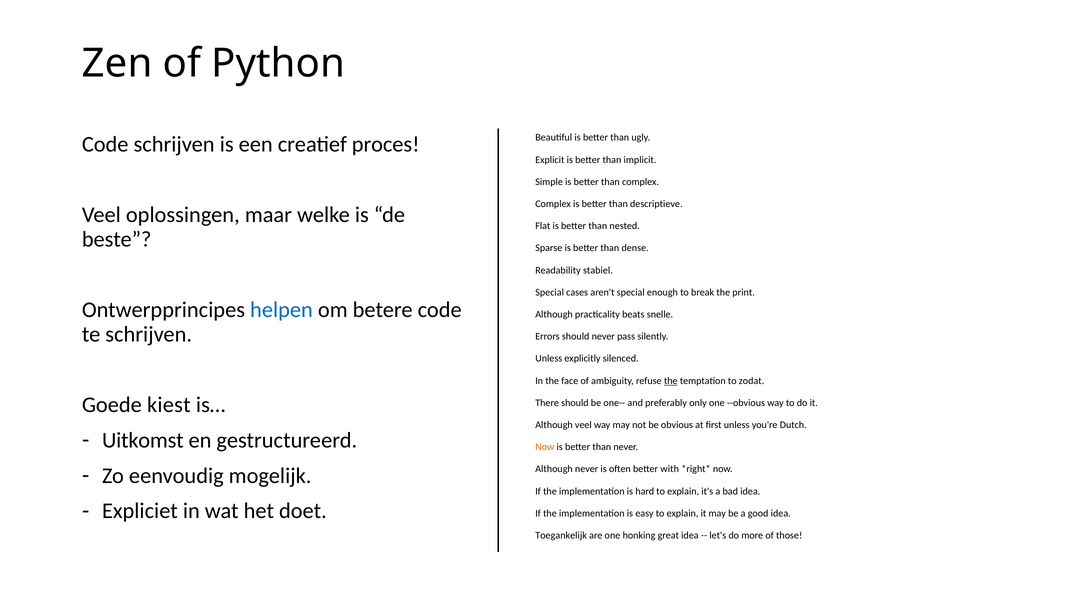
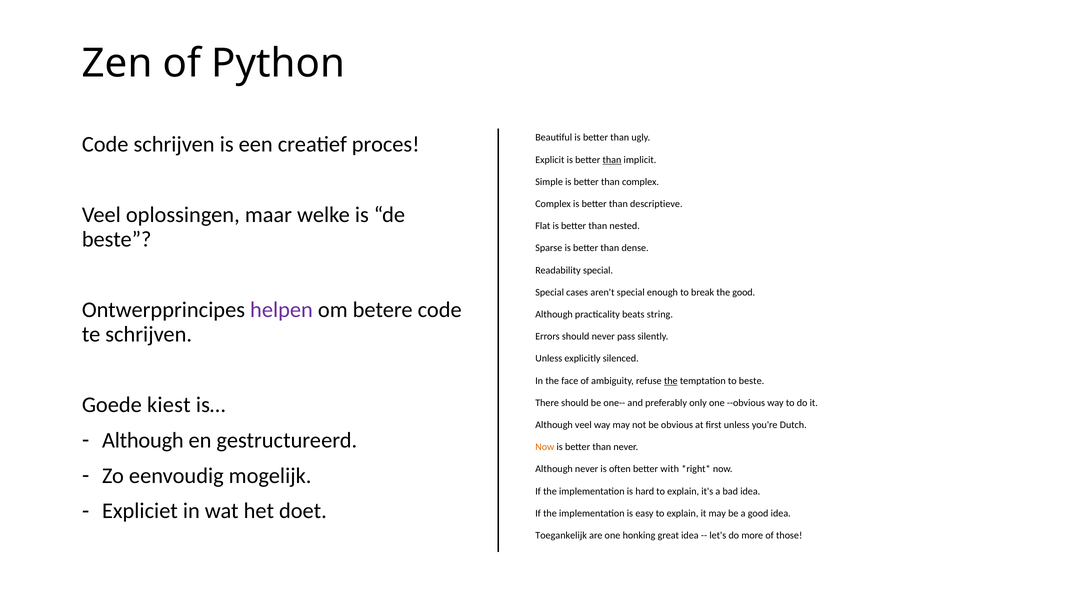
than at (612, 160) underline: none -> present
Readability stabiel: stabiel -> special
the print: print -> good
helpen colour: blue -> purple
snelle: snelle -> string
to zodat: zodat -> beste
Uitkomst at (143, 440): Uitkomst -> Although
